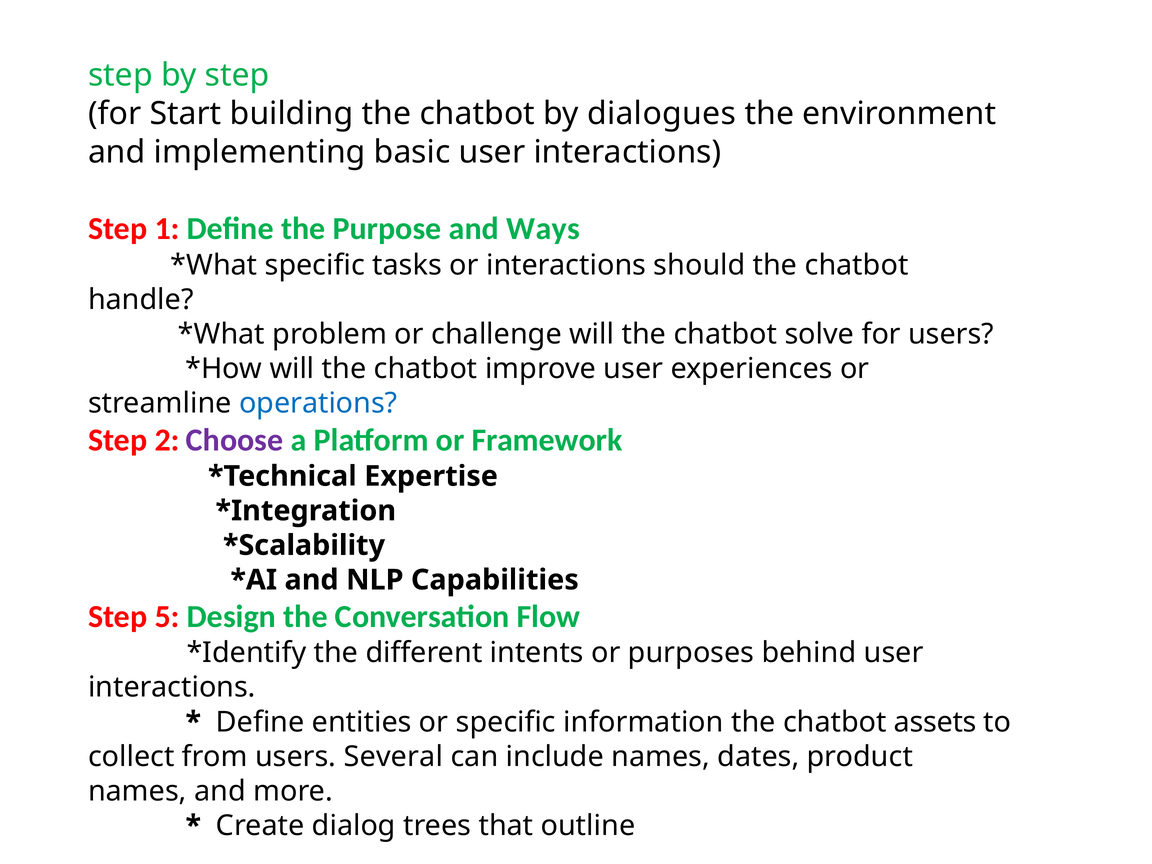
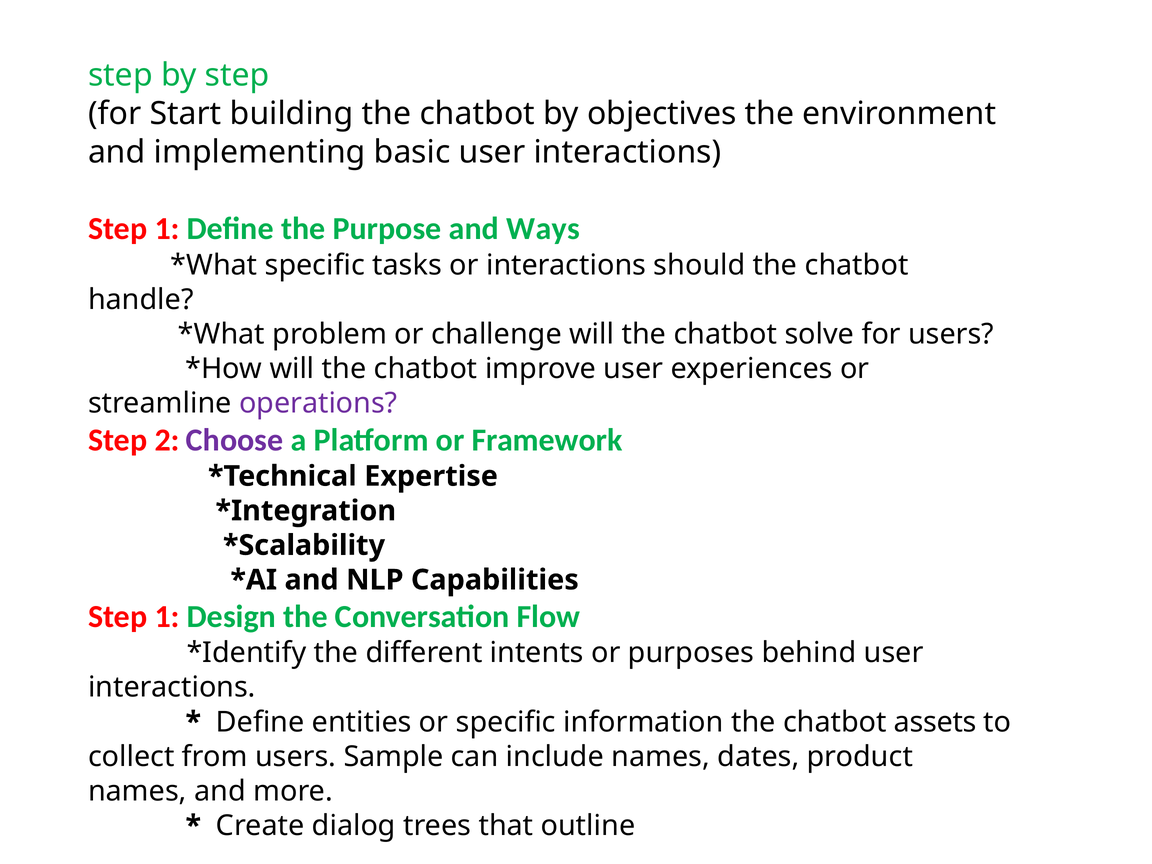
dialogues: dialogues -> objectives
operations colour: blue -> purple
5 at (167, 617): 5 -> 1
Several: Several -> Sample
